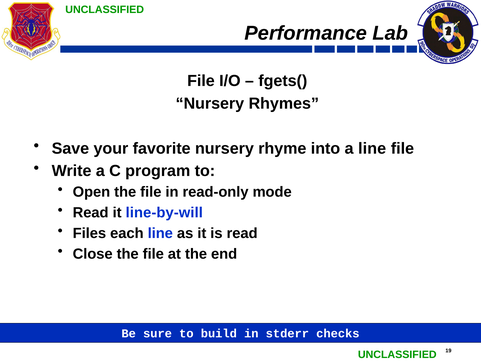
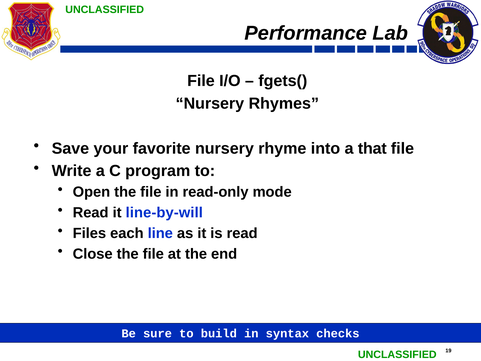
a line: line -> that
stderr: stderr -> syntax
